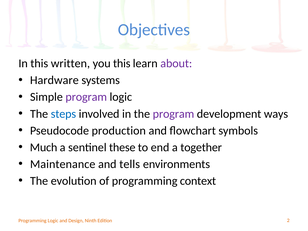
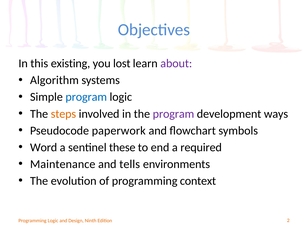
written: written -> existing
you this: this -> lost
Hardware: Hardware -> Algorithm
program at (86, 97) colour: purple -> blue
steps colour: blue -> orange
production: production -> paperwork
Much: Much -> Word
together: together -> required
